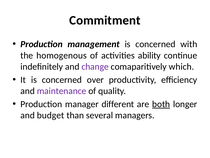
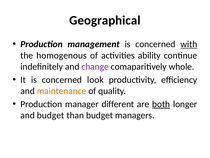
Commitment: Commitment -> Geographical
with underline: none -> present
which: which -> whole
over: over -> look
maintenance colour: purple -> orange
than several: several -> budget
